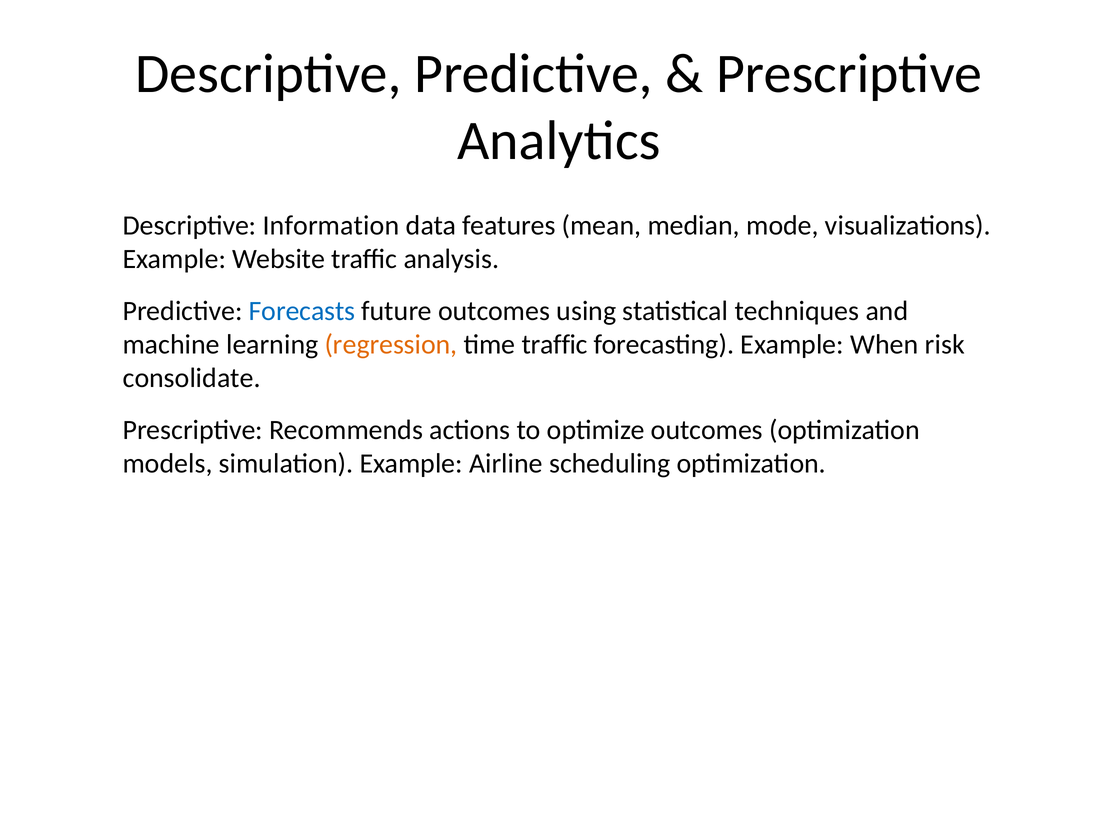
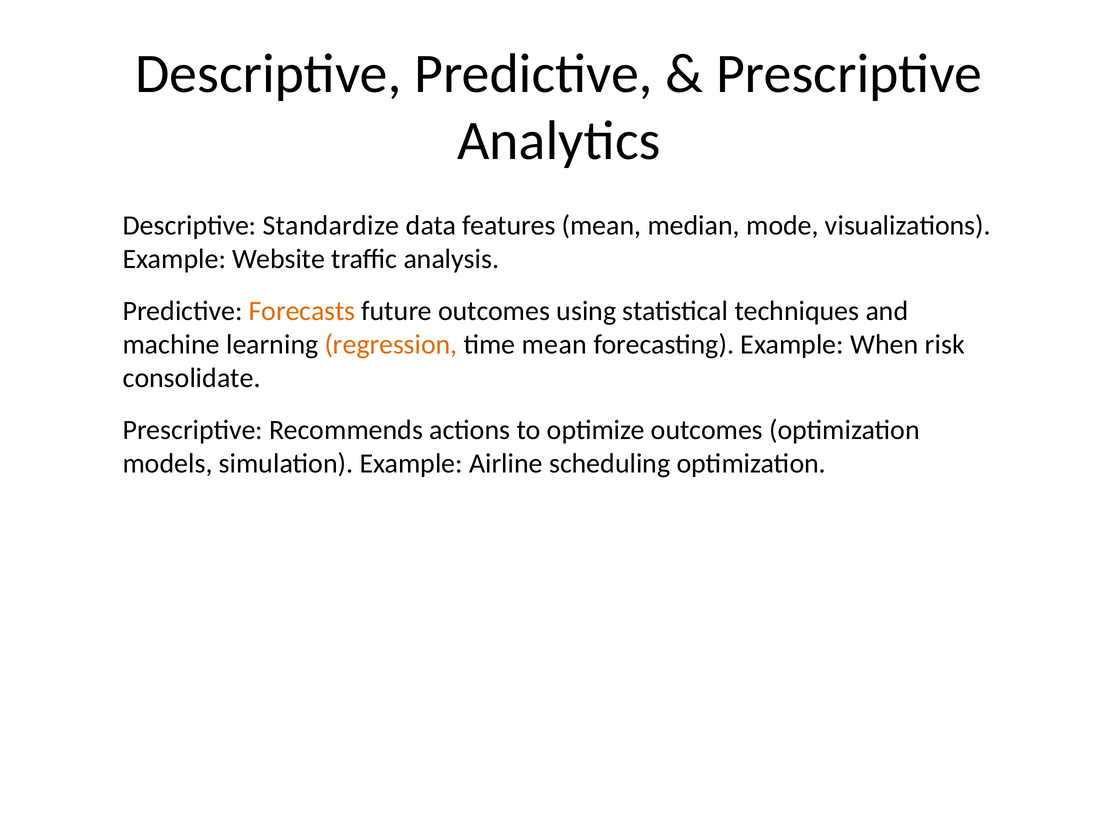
Information: Information -> Standardize
Forecasts colour: blue -> orange
time traffic: traffic -> mean
